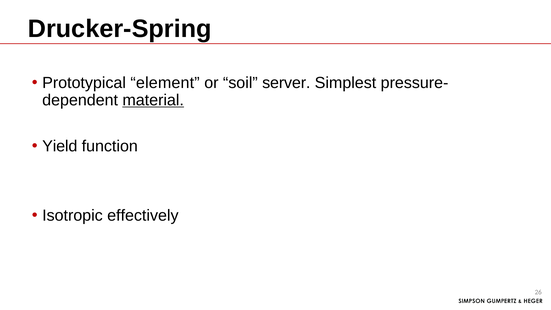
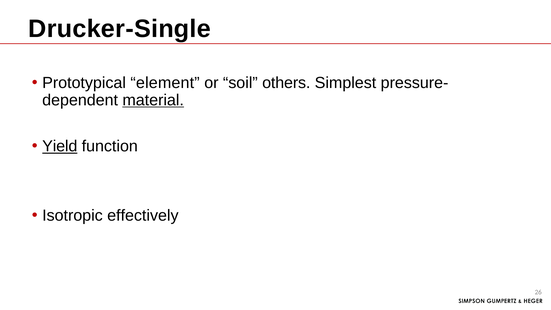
Drucker-Spring: Drucker-Spring -> Drucker-Single
server: server -> others
Yield underline: none -> present
